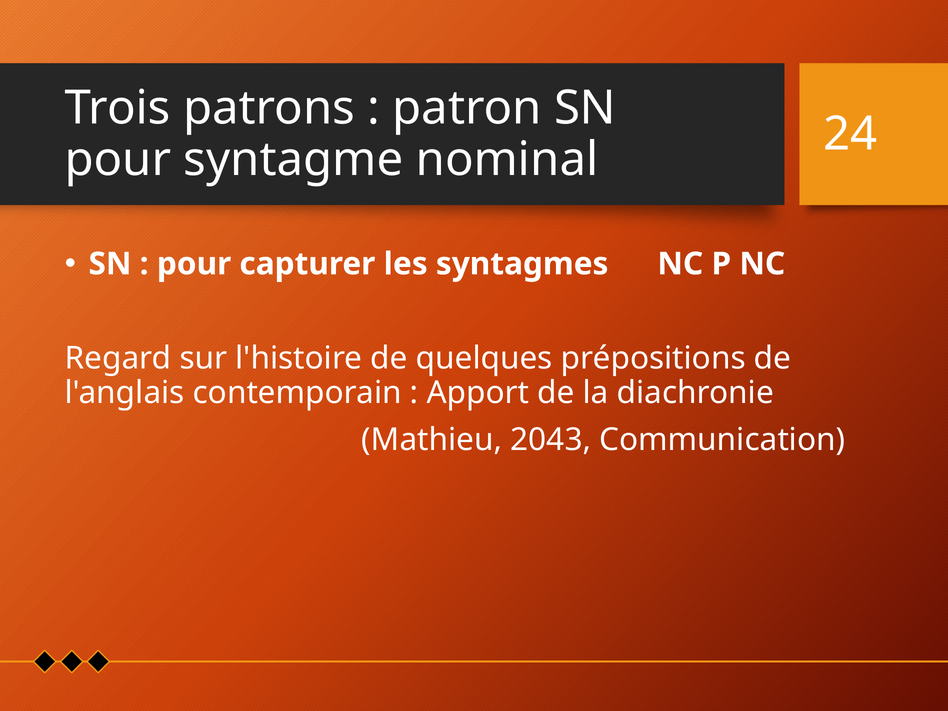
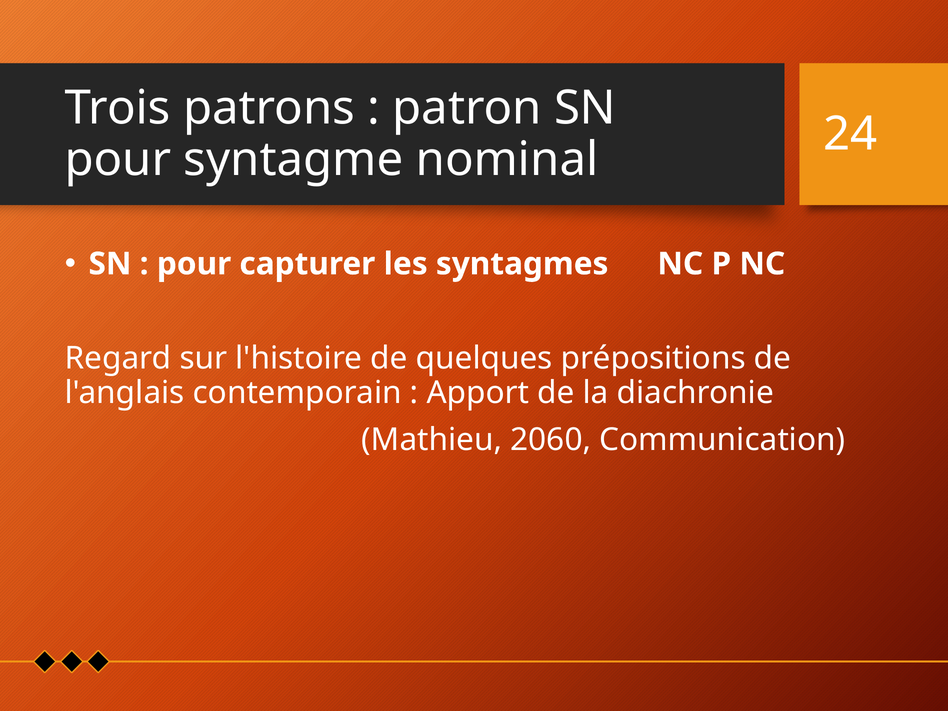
2043: 2043 -> 2060
